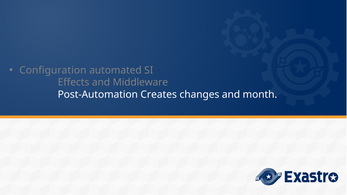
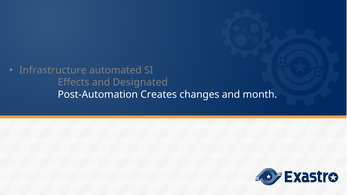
Configuration: Configuration -> Infrastructure
Middleware: Middleware -> Designated
